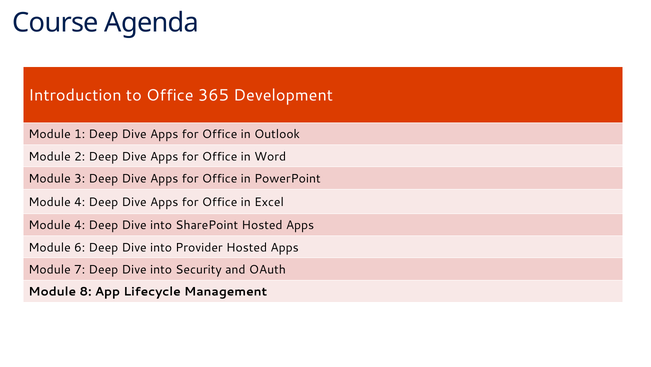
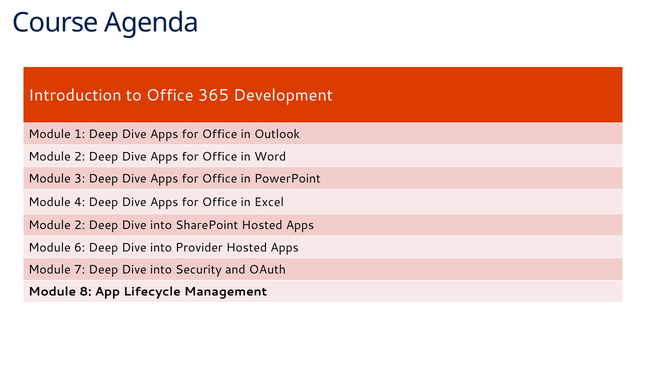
4 at (80, 225): 4 -> 2
